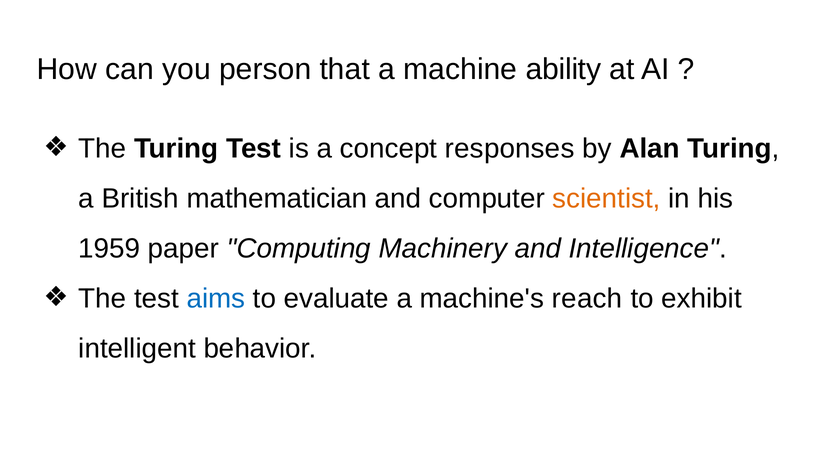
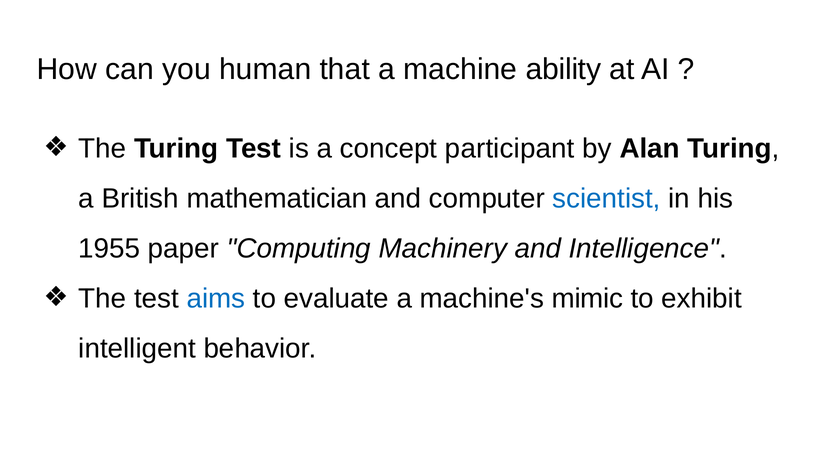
person: person -> human
responses: responses -> participant
scientist colour: orange -> blue
1959: 1959 -> 1955
reach: reach -> mimic
